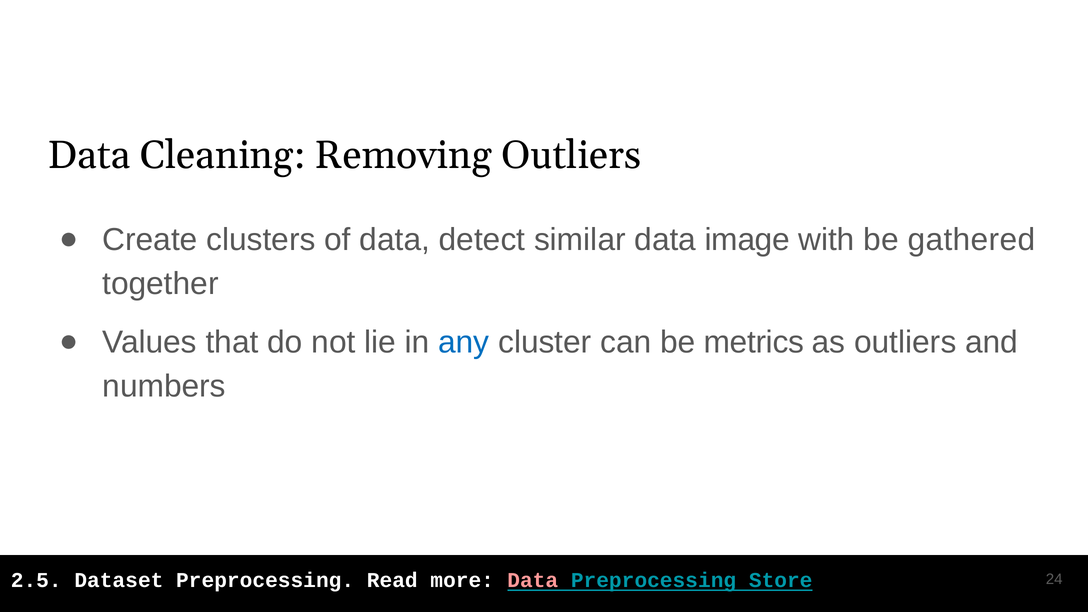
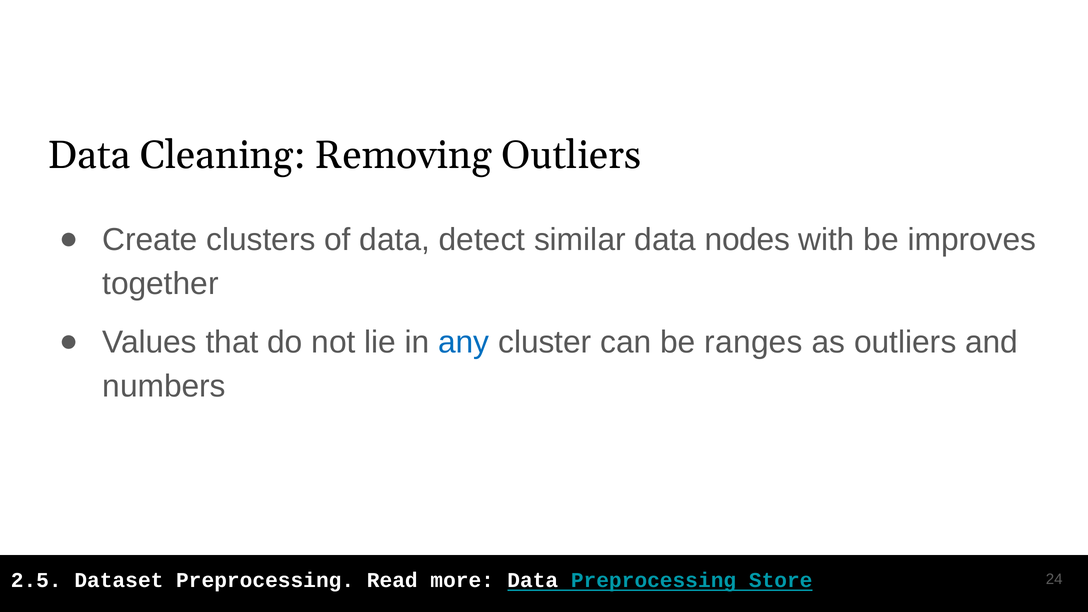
image: image -> nodes
gathered: gathered -> improves
metrics: metrics -> ranges
Data at (533, 580) colour: pink -> white
